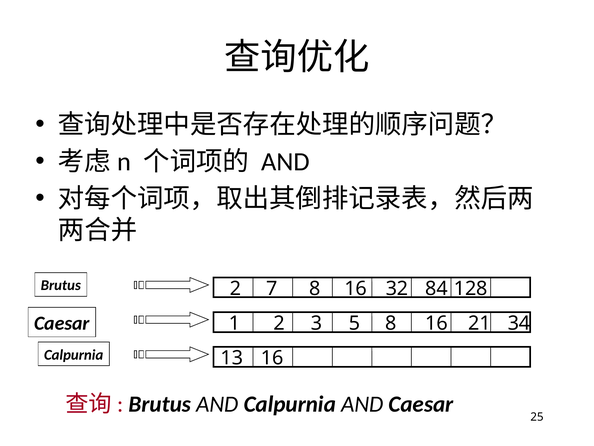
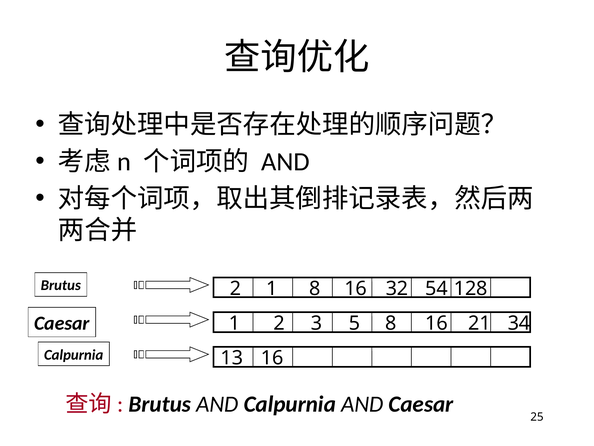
2 7: 7 -> 1
84: 84 -> 54
